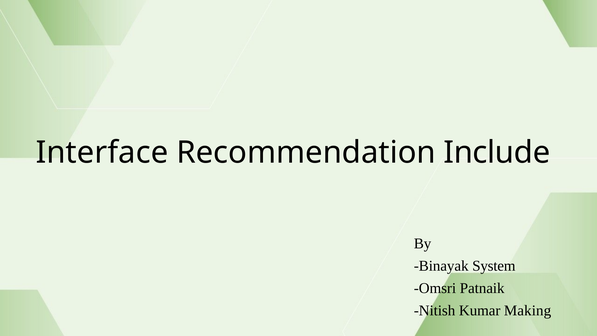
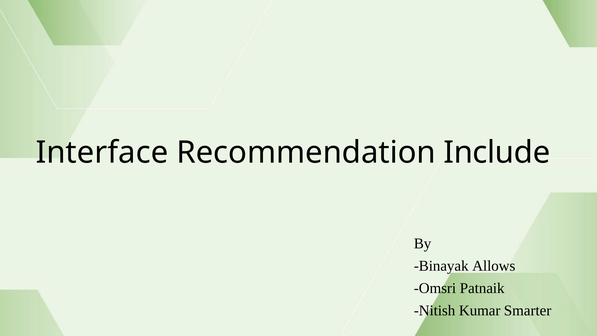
System: System -> Allows
Making: Making -> Smarter
